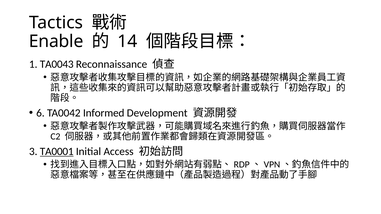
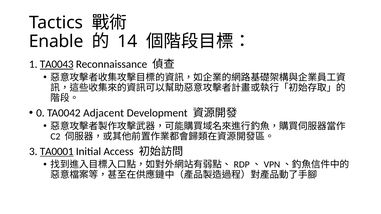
TA0043 underline: none -> present
6: 6 -> 0
Informed: Informed -> Adjacent
